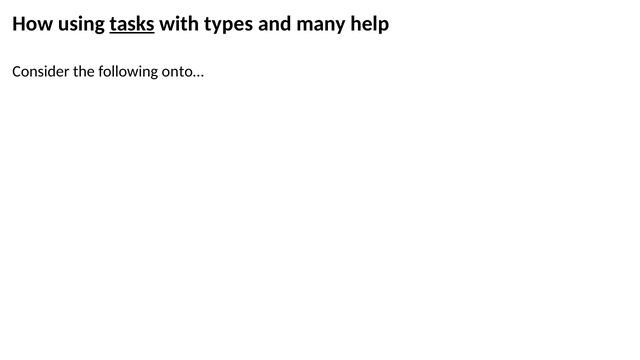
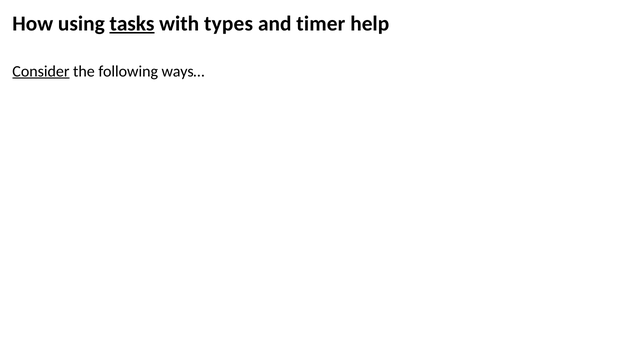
many: many -> timer
Consider underline: none -> present
onto…: onto… -> ways…
